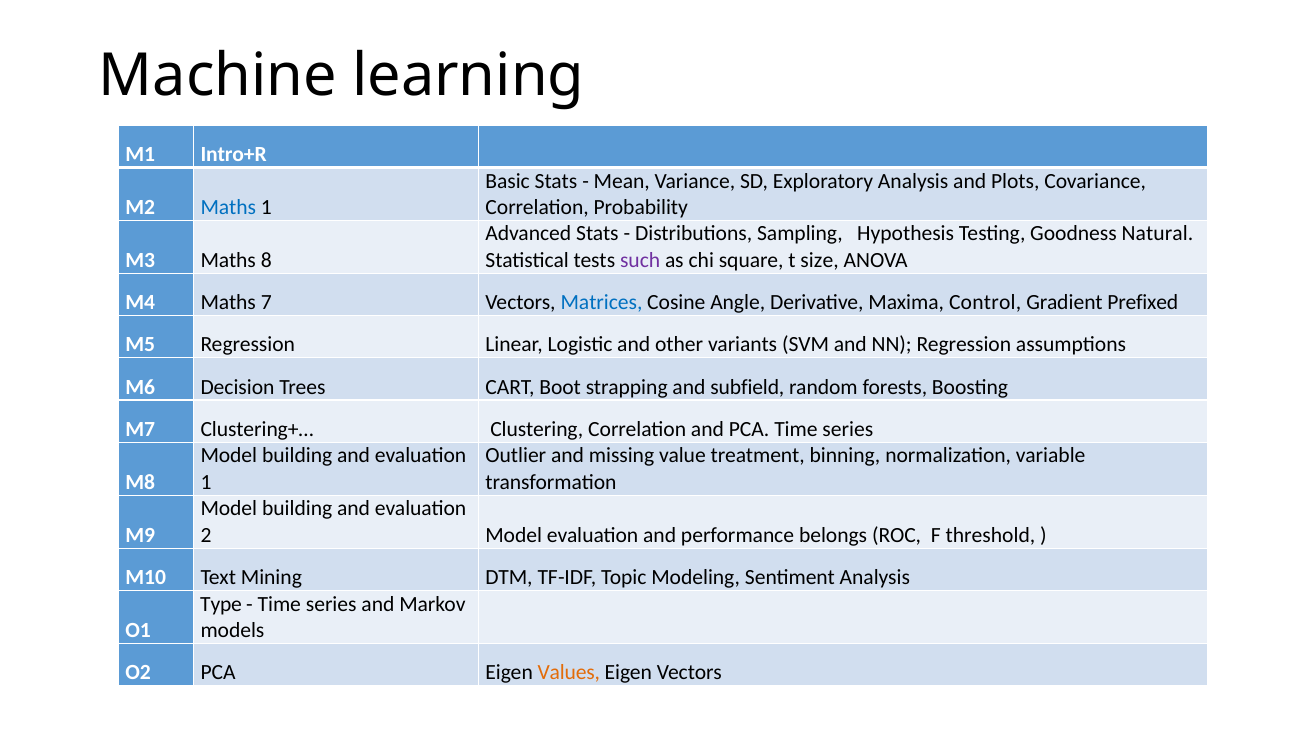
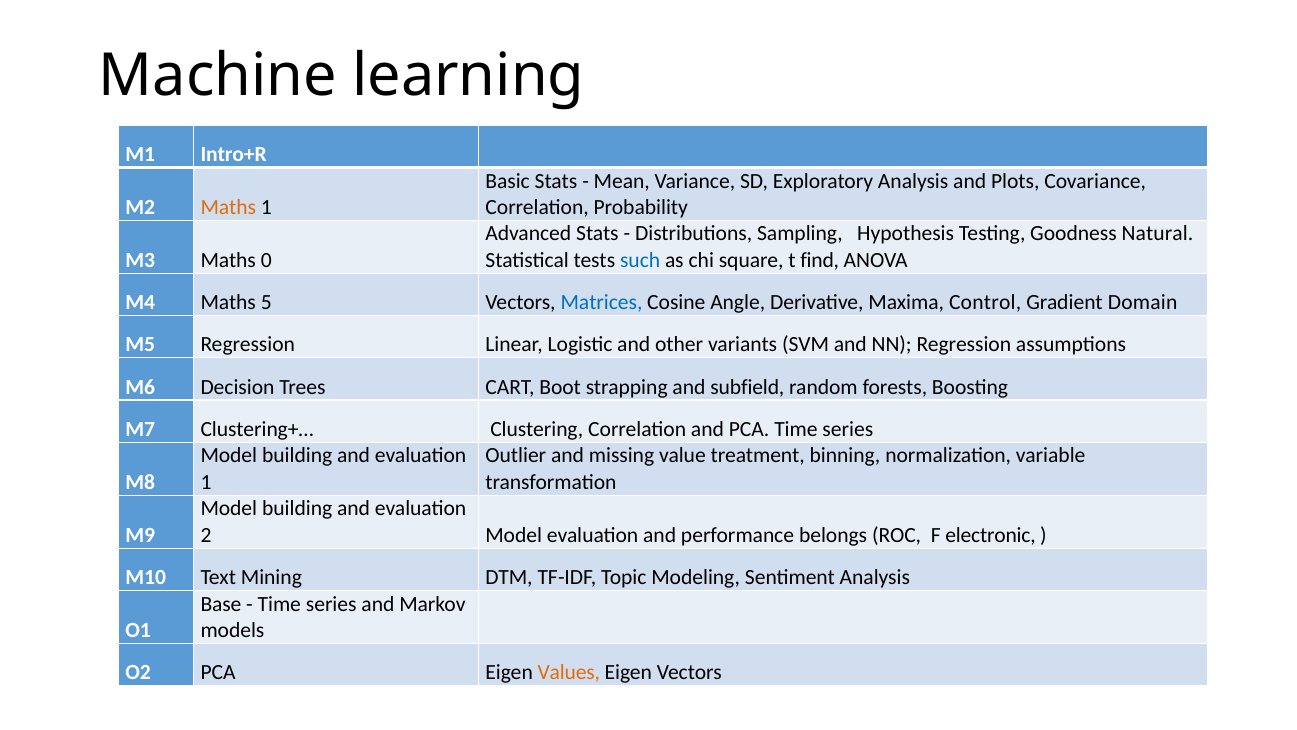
Maths at (228, 207) colour: blue -> orange
8: 8 -> 0
such colour: purple -> blue
size: size -> find
7: 7 -> 5
Prefixed: Prefixed -> Domain
threshold: threshold -> electronic
Type: Type -> Base
